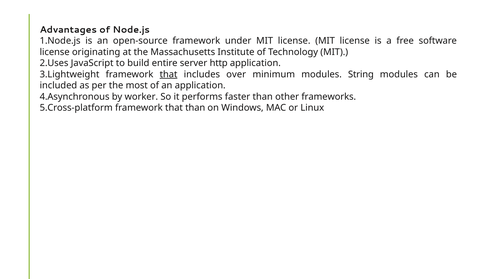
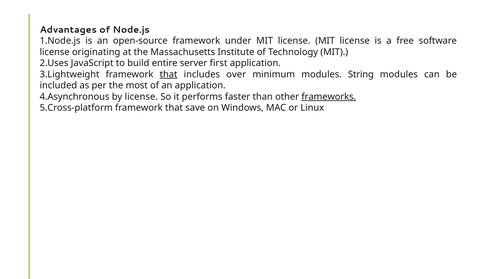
http: http -> first
by worker: worker -> license
frameworks underline: none -> present
that than: than -> save
